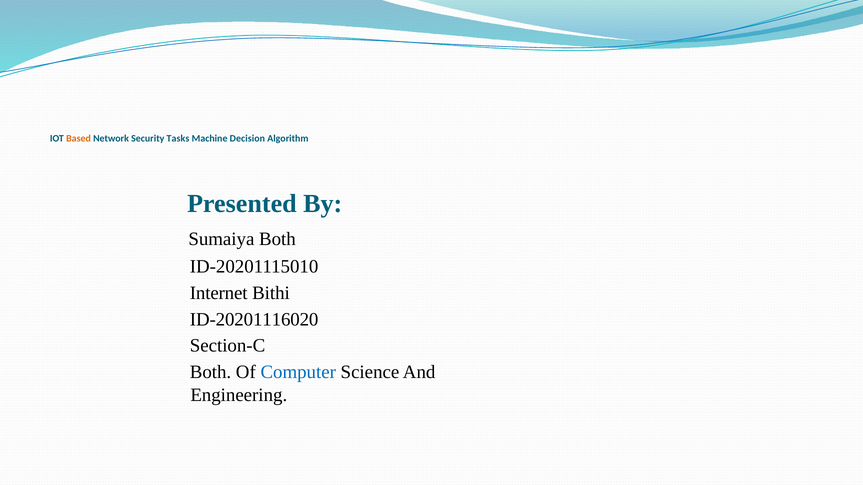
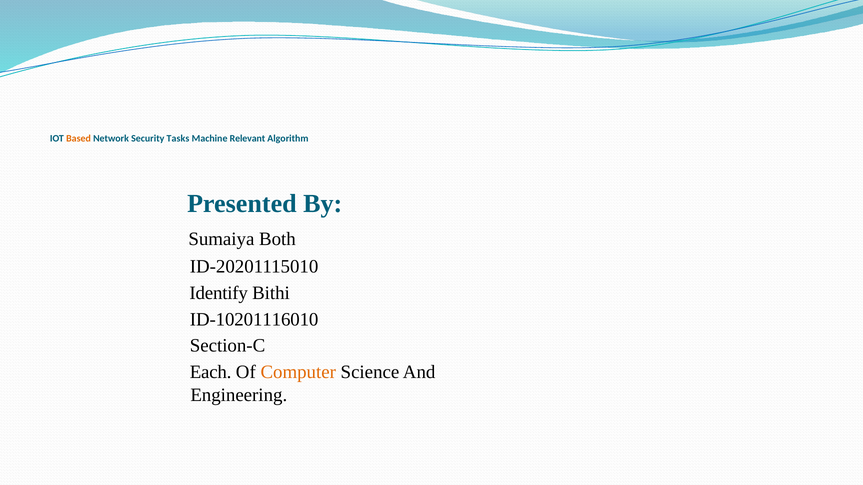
Decision: Decision -> Relevant
Internet: Internet -> Identify
ID-20201116020: ID-20201116020 -> ID-10201116010
Both at (211, 372): Both -> Each
Computer colour: blue -> orange
